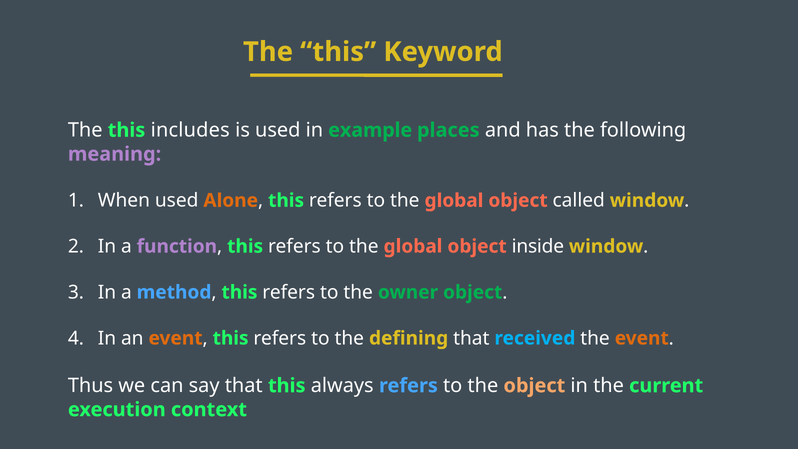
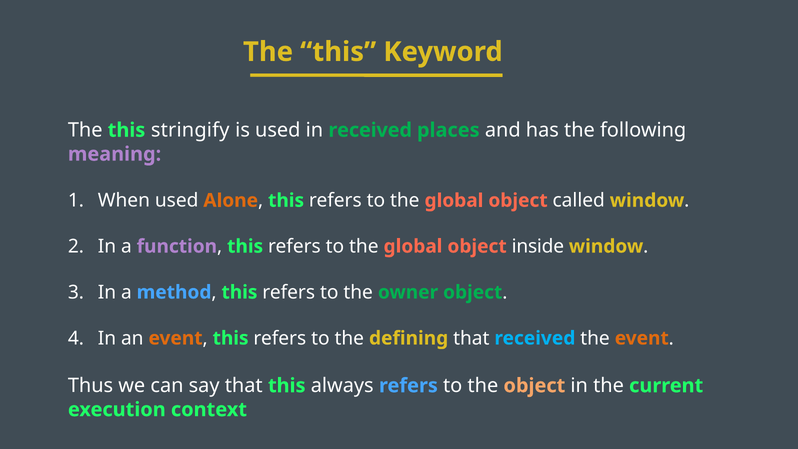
includes: includes -> stringify
in example: example -> received
